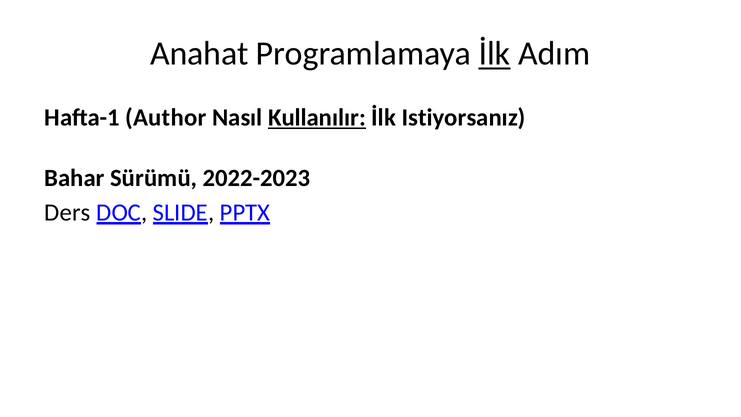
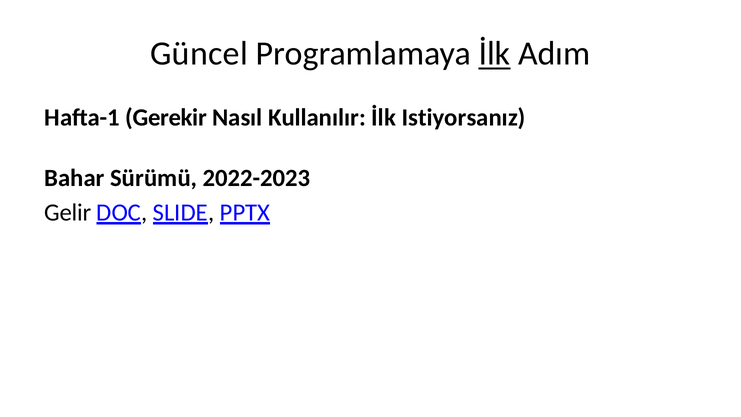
Anahat: Anahat -> Güncel
Author: Author -> Gerekir
Kullanılır underline: present -> none
Ders: Ders -> Gelir
